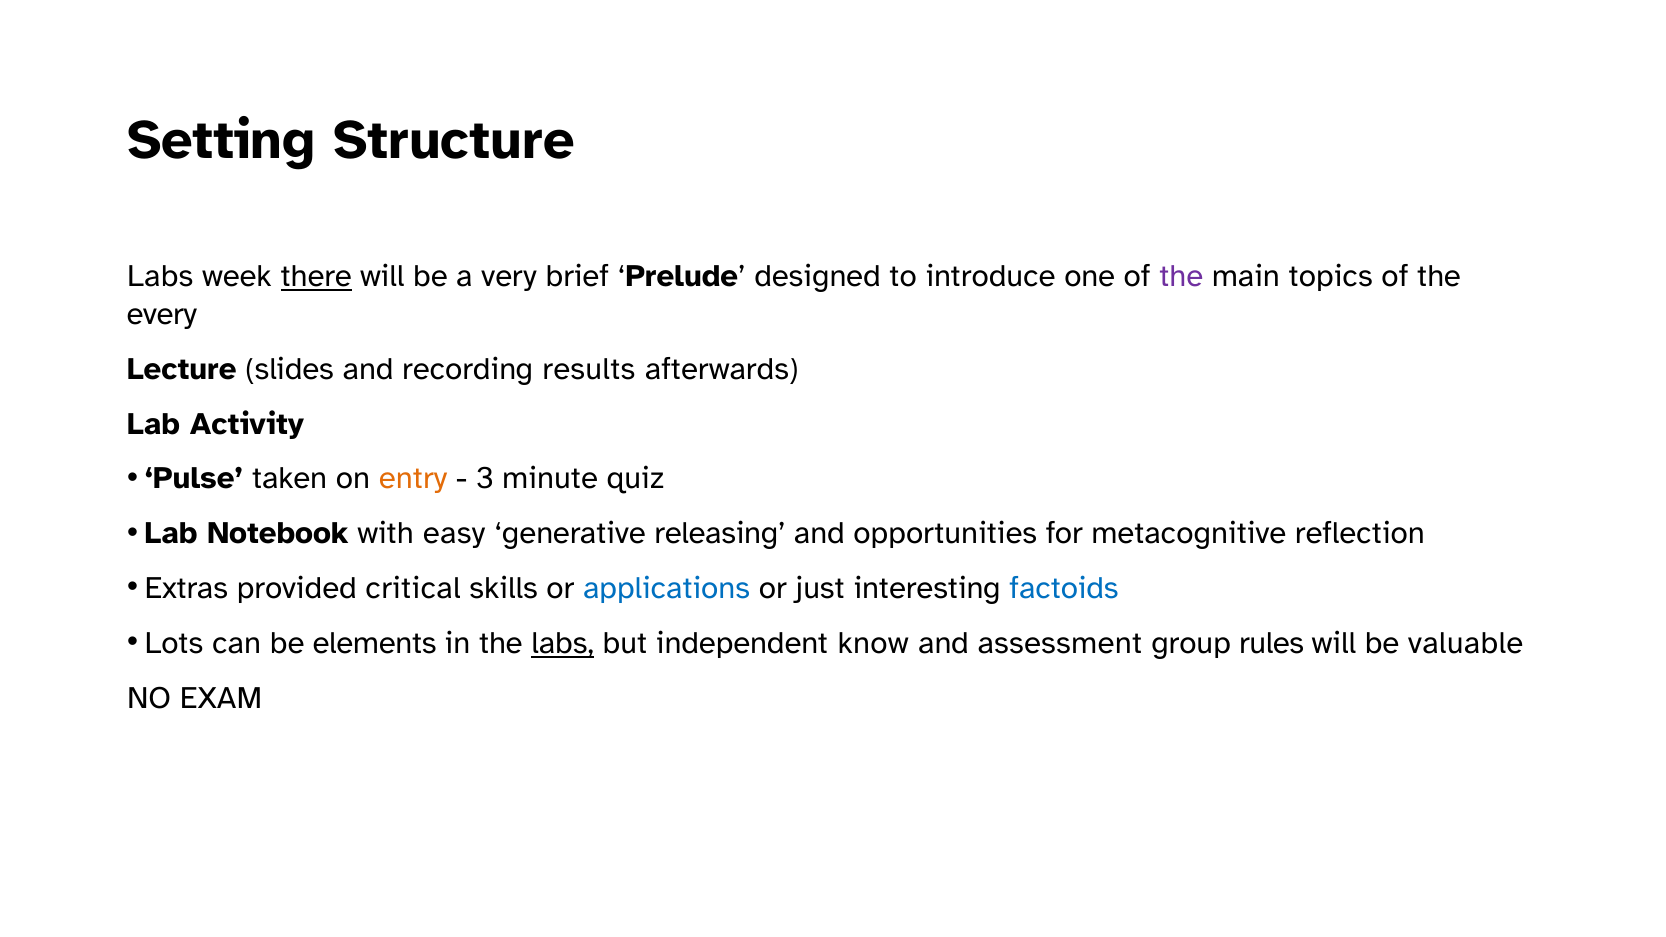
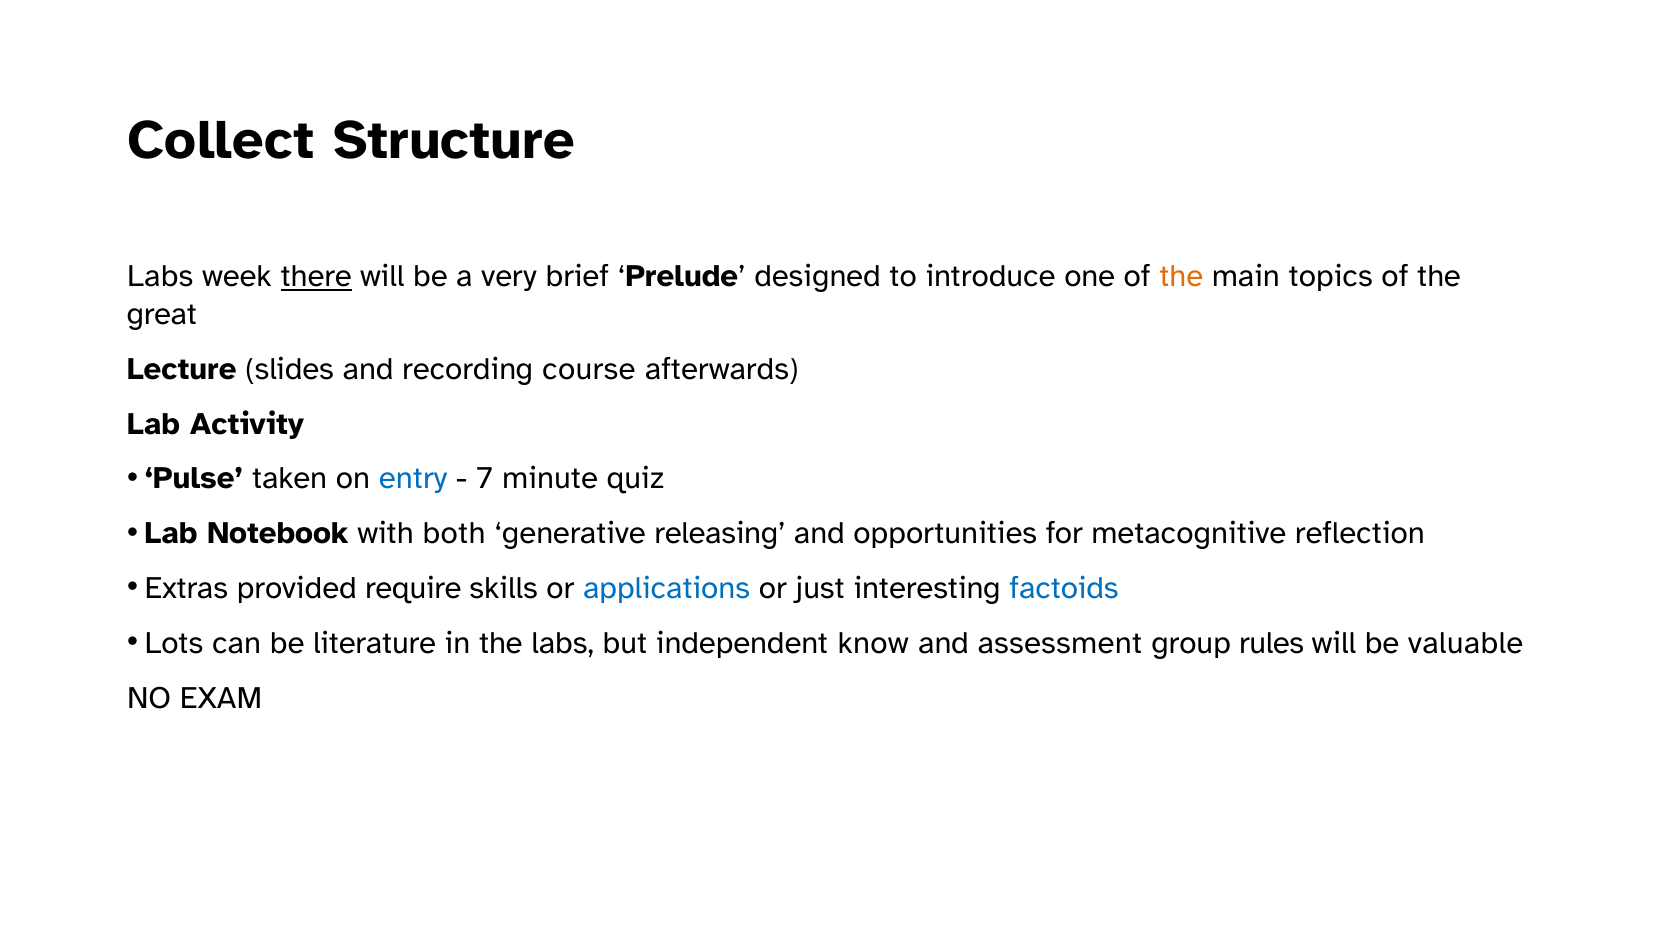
Setting: Setting -> Collect
the at (1181, 277) colour: purple -> orange
every: every -> great
results: results -> course
entry colour: orange -> blue
3: 3 -> 7
easy: easy -> both
critical: critical -> require
elements: elements -> literature
labs at (563, 643) underline: present -> none
